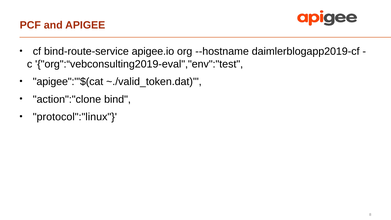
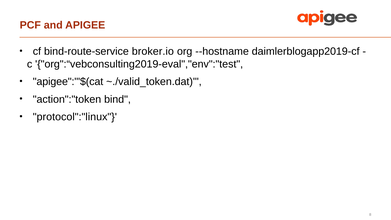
apigee.io: apigee.io -> broker.io
action":"clone: action":"clone -> action":"token
